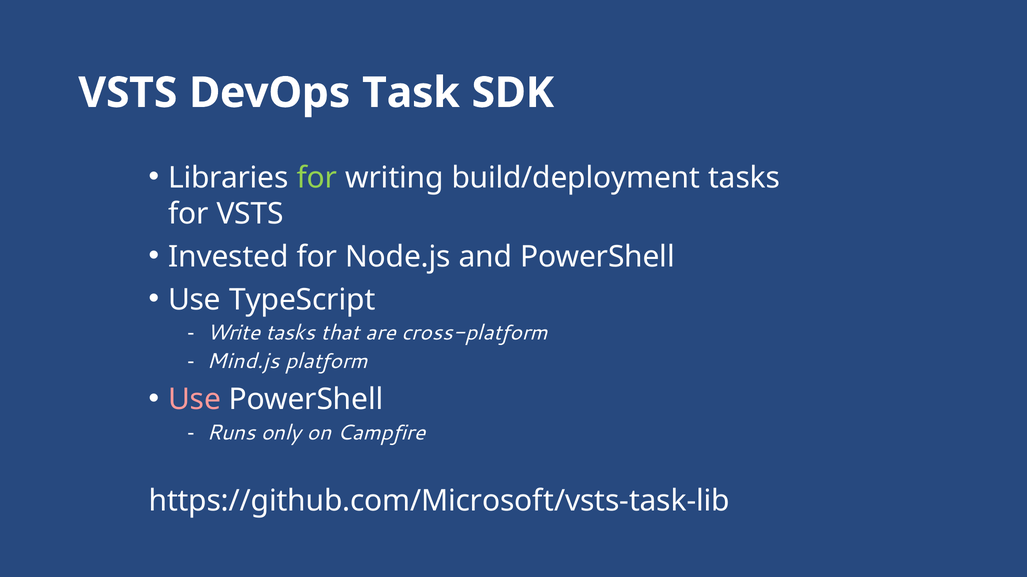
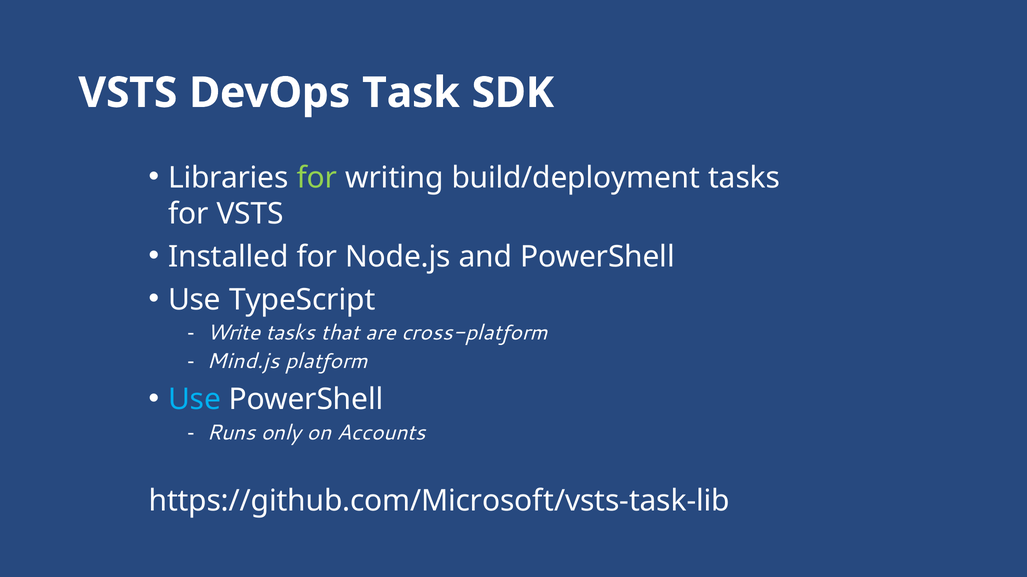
Invested: Invested -> Installed
Use at (195, 400) colour: pink -> light blue
Campfire: Campfire -> Accounts
